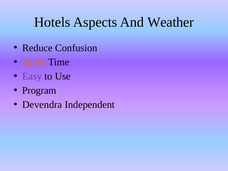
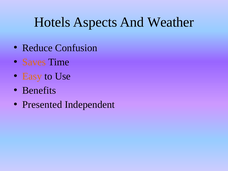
Easy colour: purple -> orange
Program: Program -> Benefits
Devendra: Devendra -> Presented
